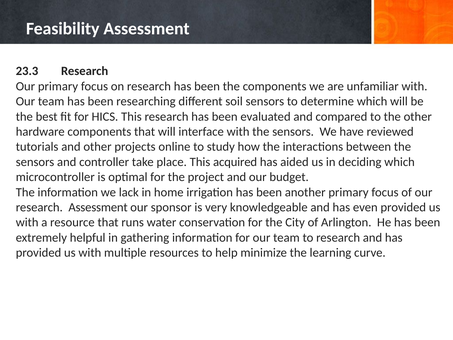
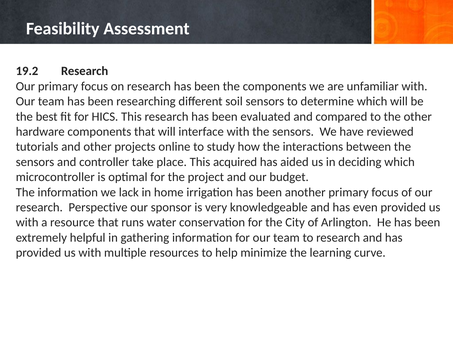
23.3: 23.3 -> 19.2
research Assessment: Assessment -> Perspective
